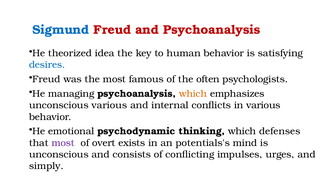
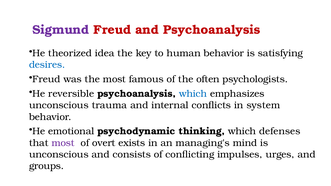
Sigmund colour: blue -> purple
managing: managing -> reversible
which at (193, 94) colour: orange -> blue
unconscious various: various -> trauma
in various: various -> system
potentials's: potentials's -> managing's
simply: simply -> groups
